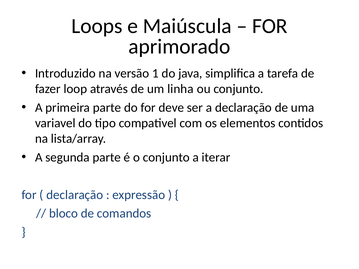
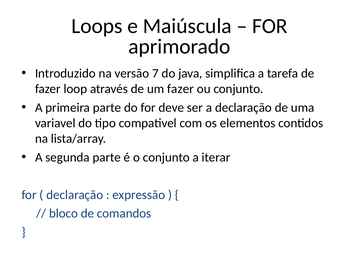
1: 1 -> 7
um linha: linha -> fazer
